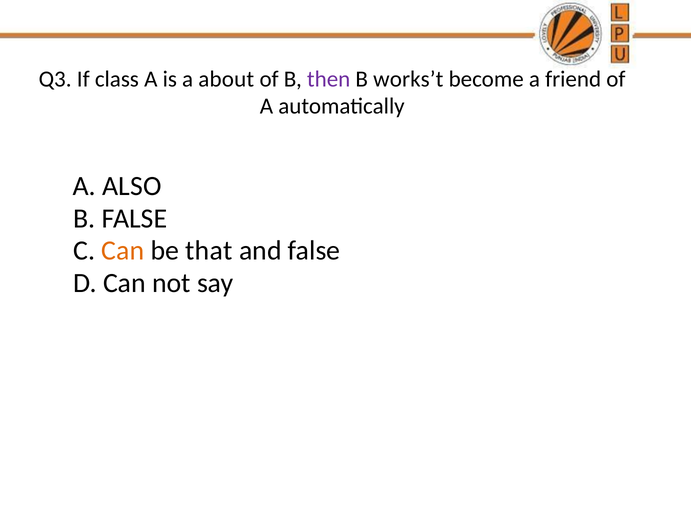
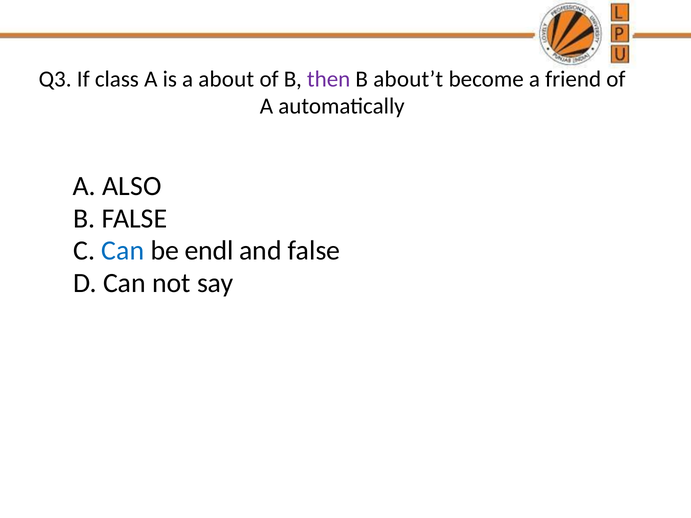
works’t: works’t -> about’t
Can at (123, 251) colour: orange -> blue
that: that -> endl
